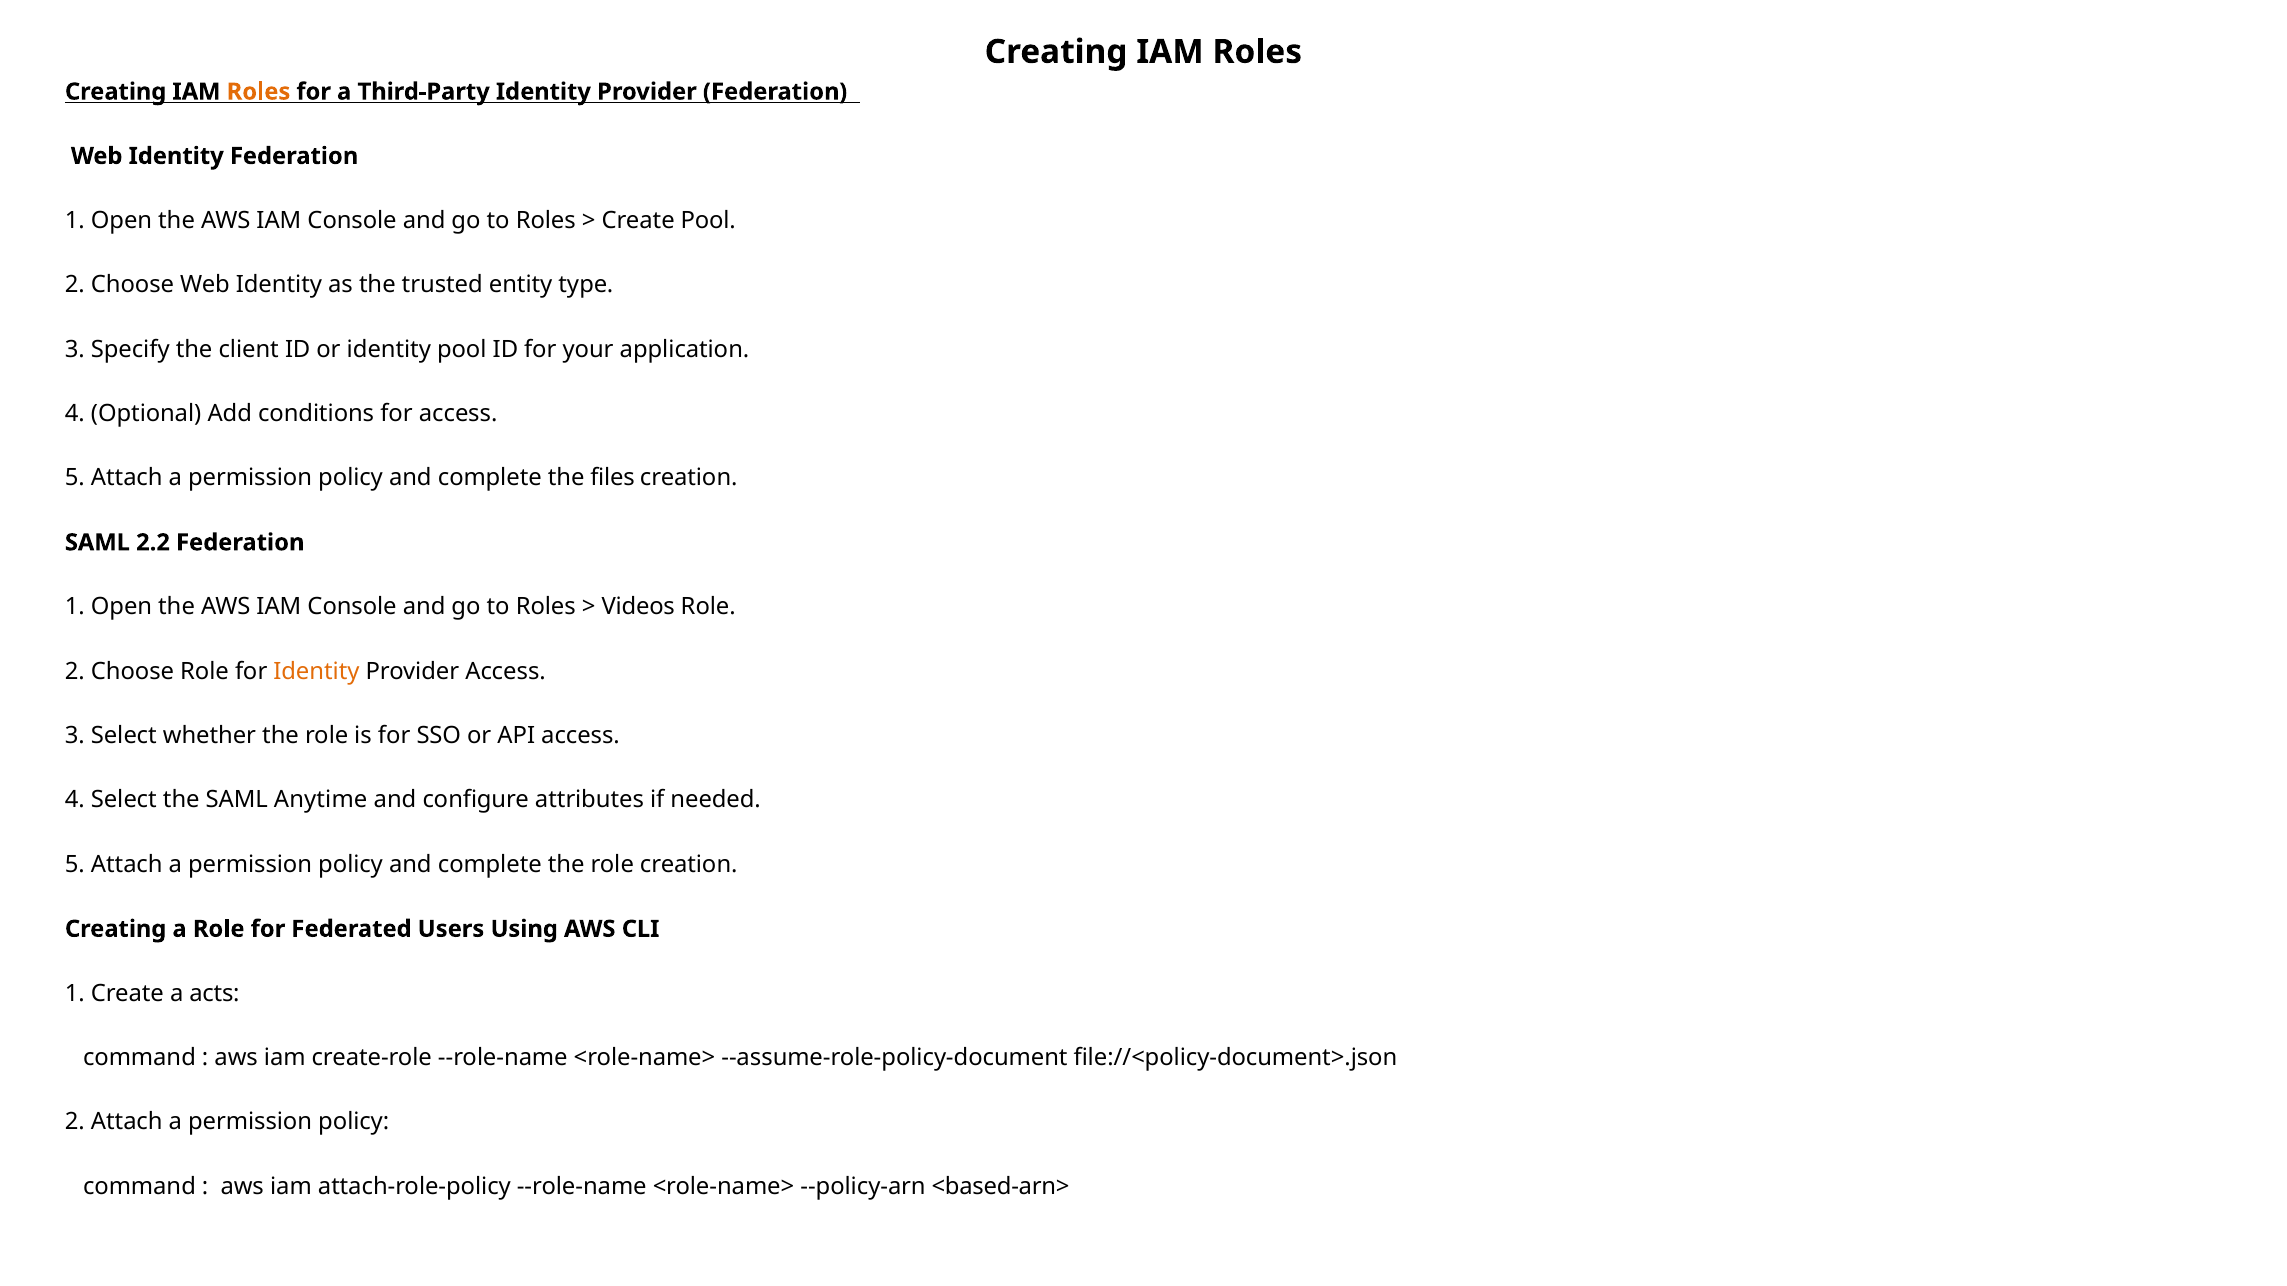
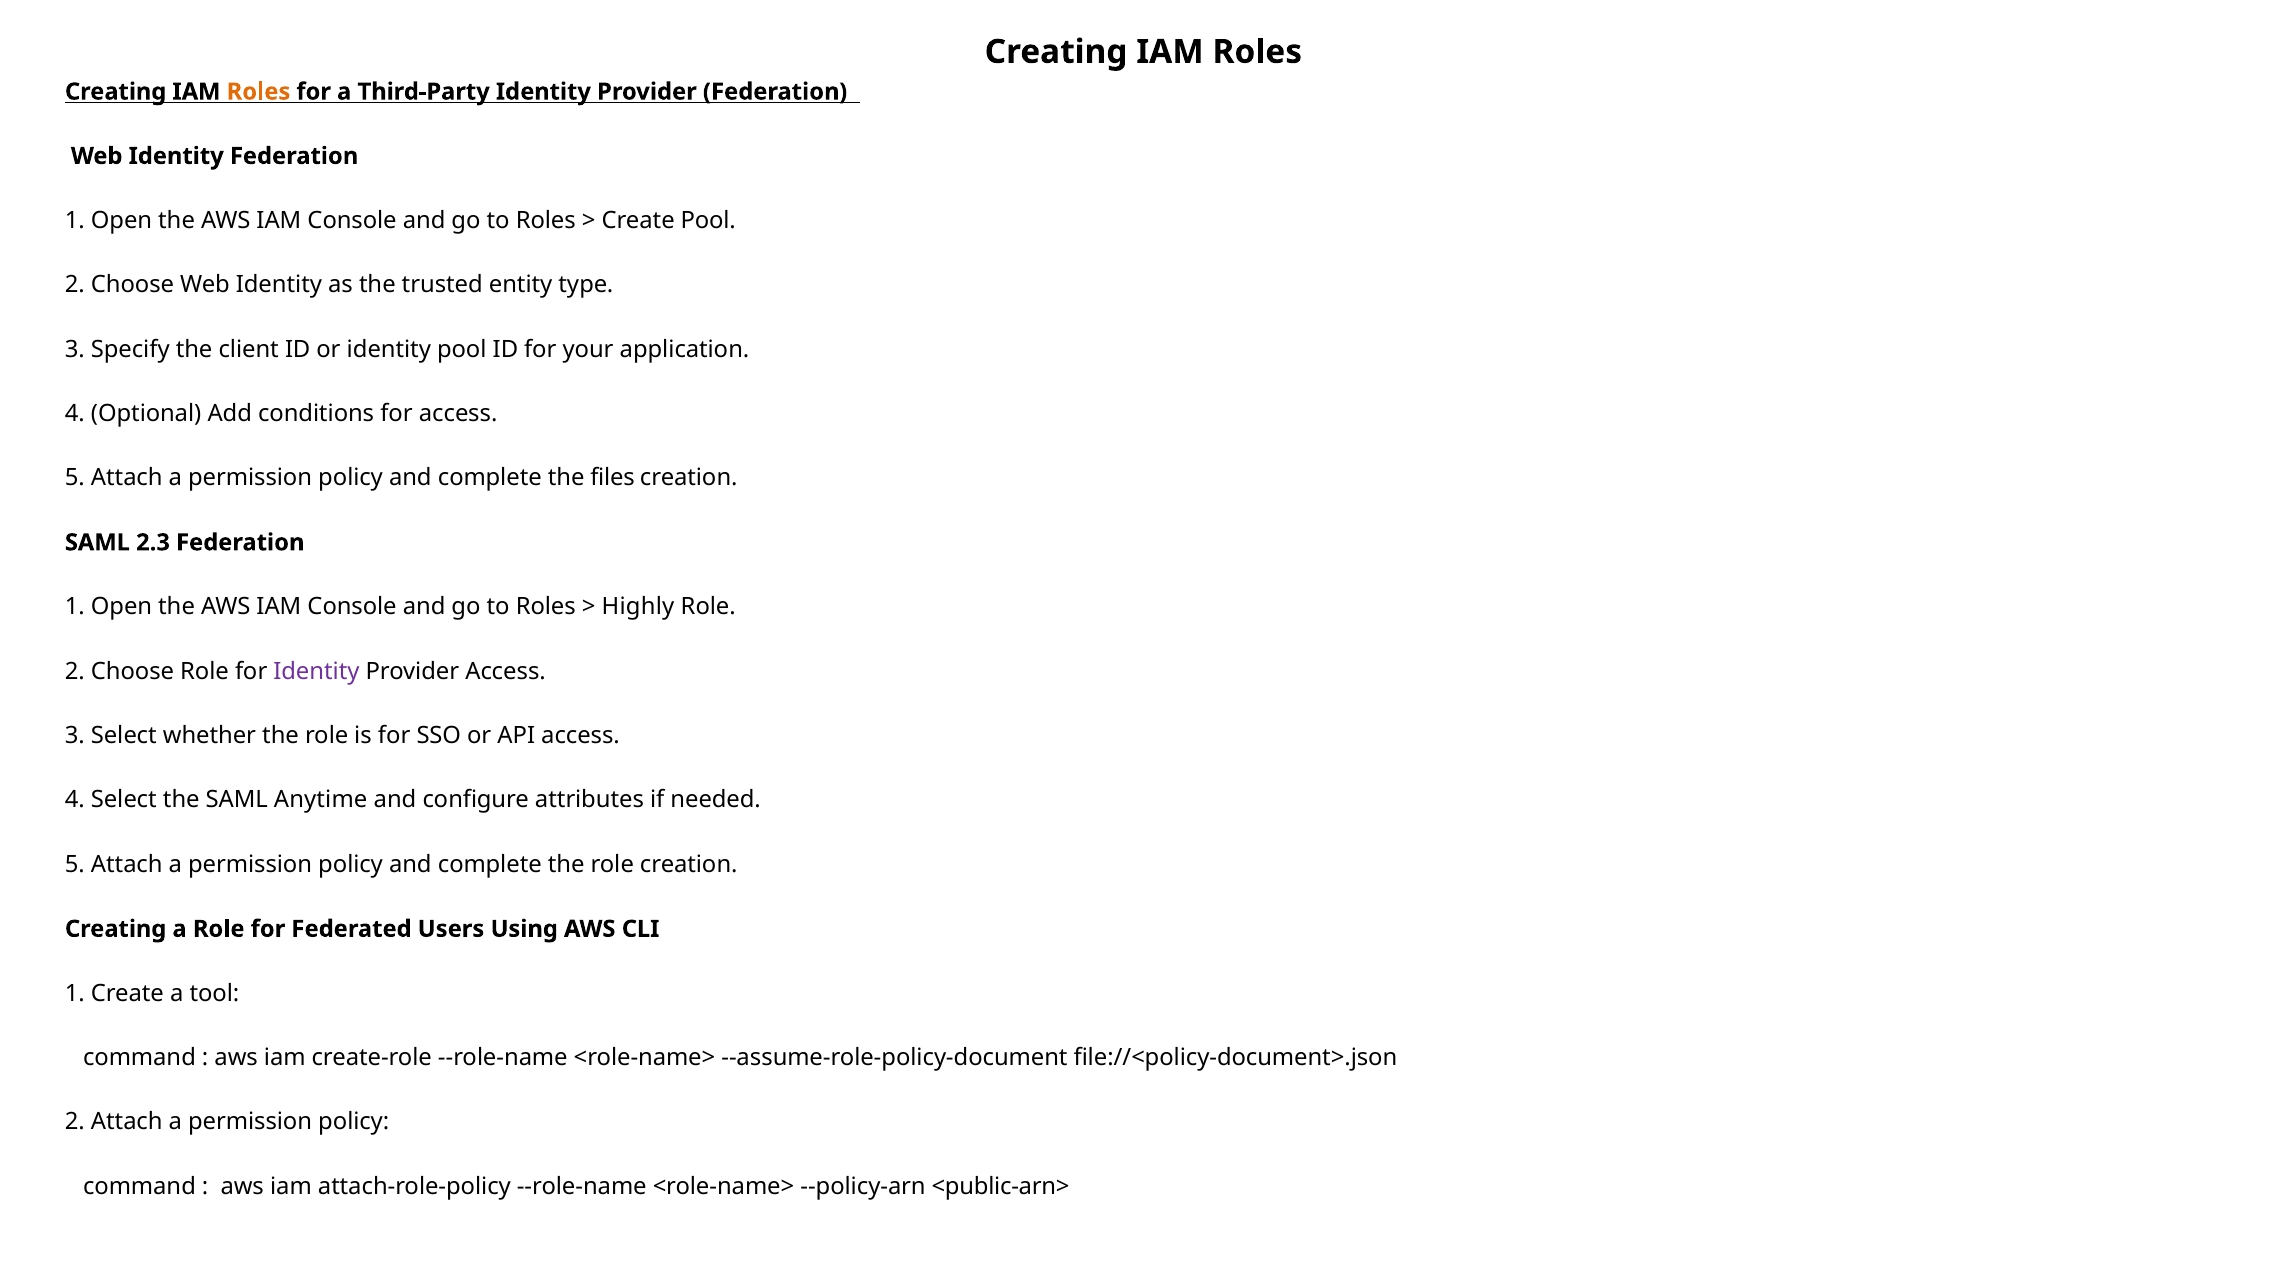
2.2: 2.2 -> 2.3
Videos: Videos -> Highly
Identity at (316, 672) colour: orange -> purple
acts: acts -> tool
<based-arn>: <based-arn> -> <public-arn>
